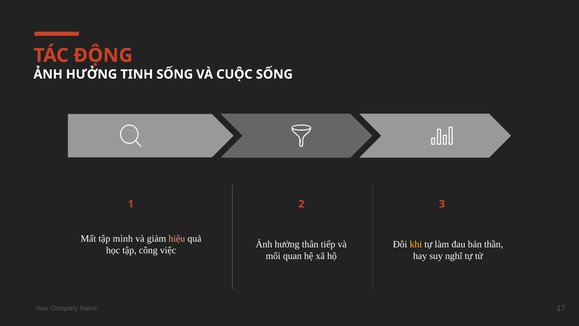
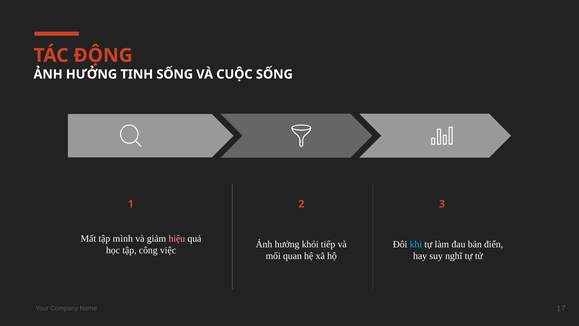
thân: thân -> khỏi
khi colour: yellow -> light blue
thần: thần -> điển
